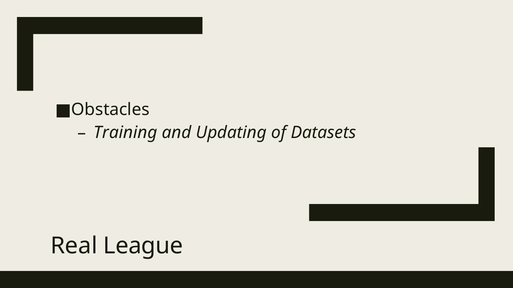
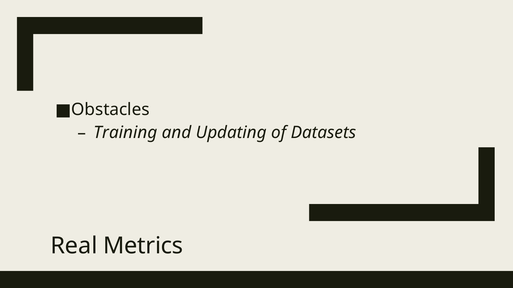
League: League -> Metrics
